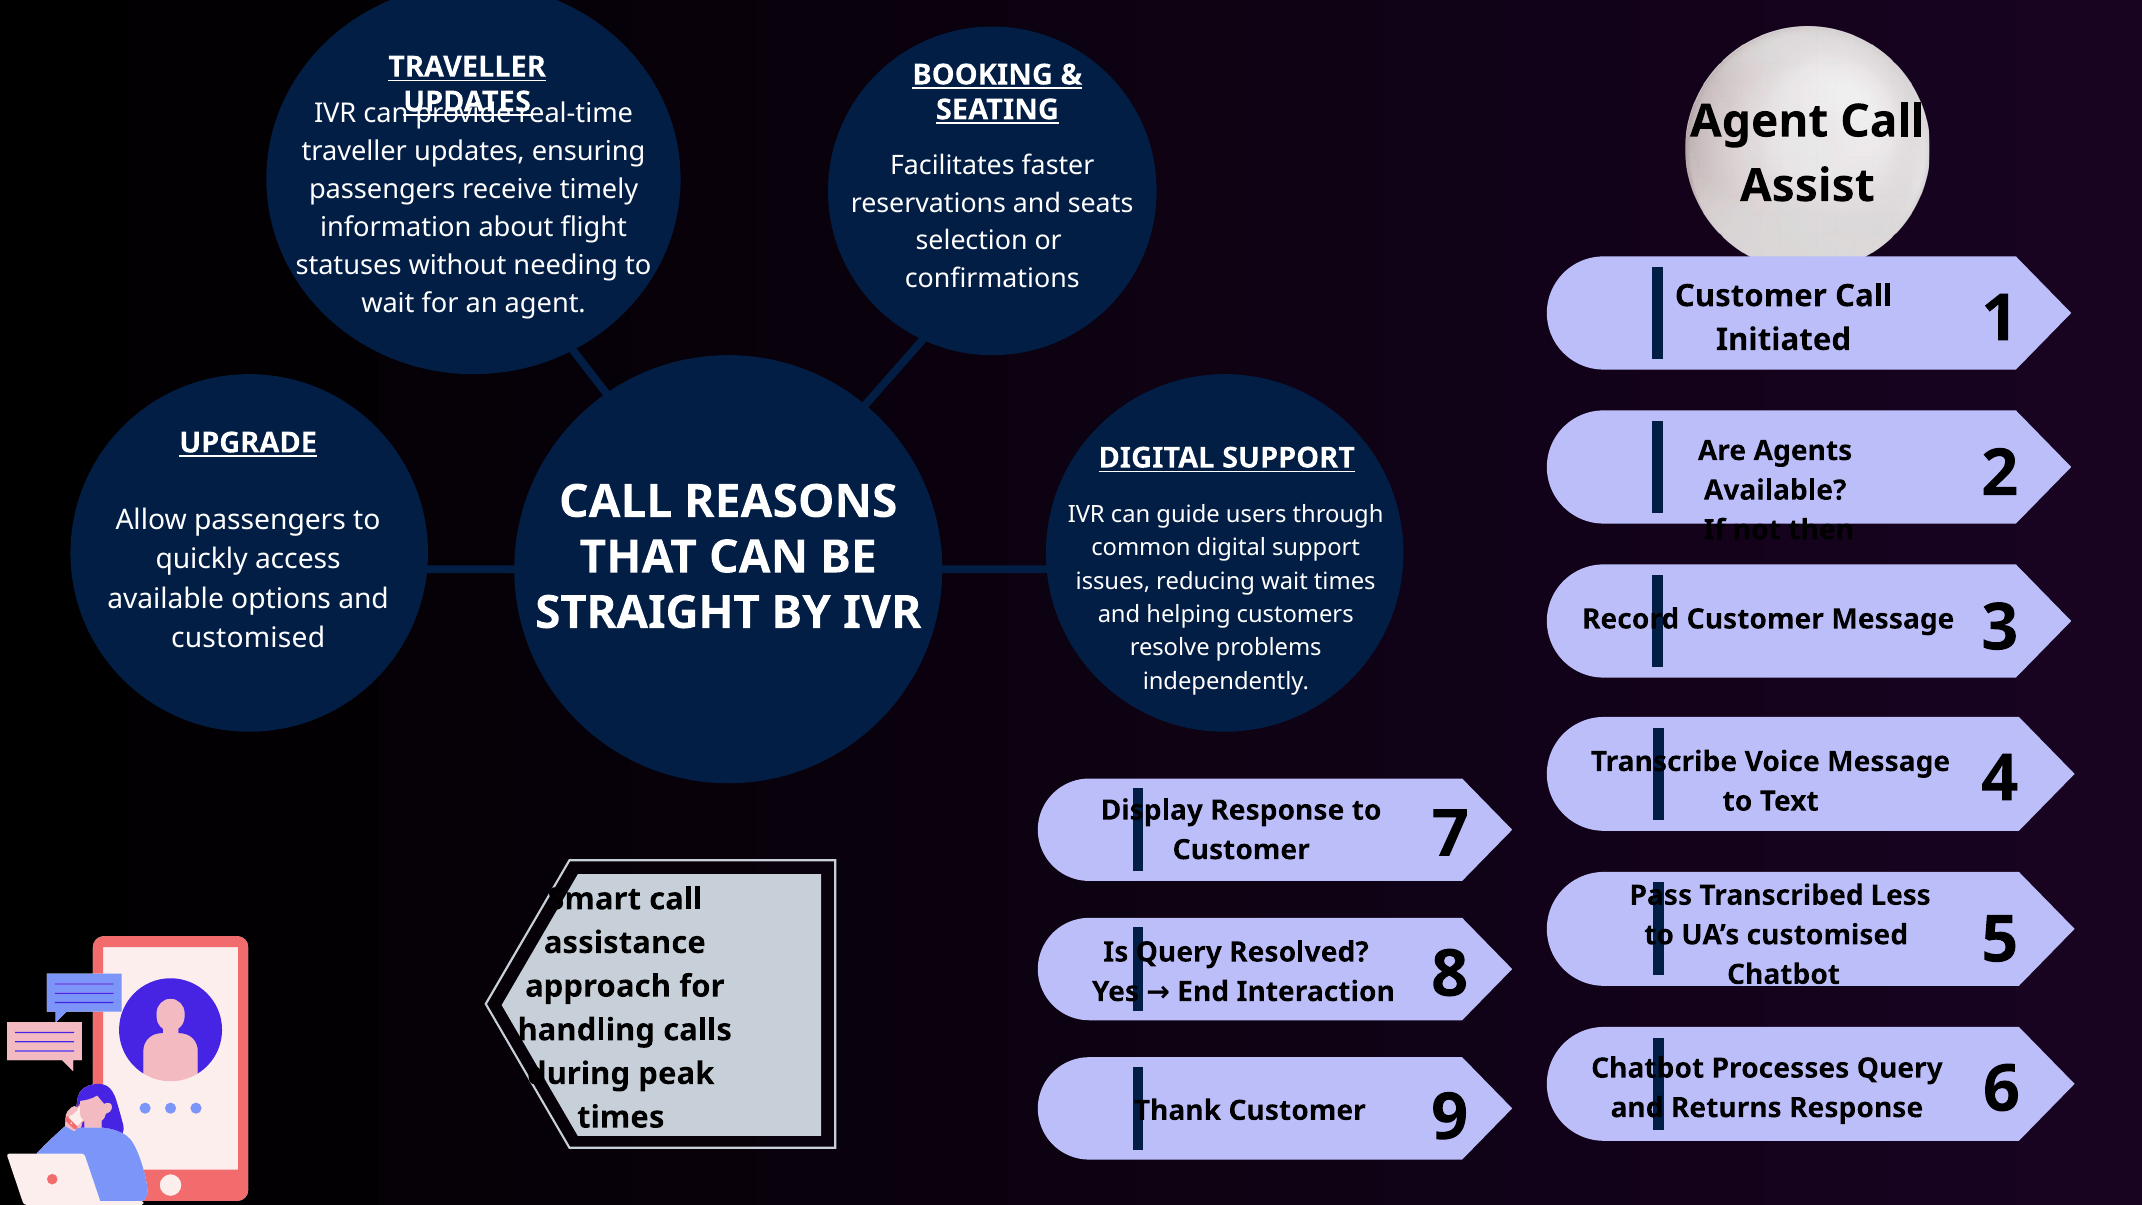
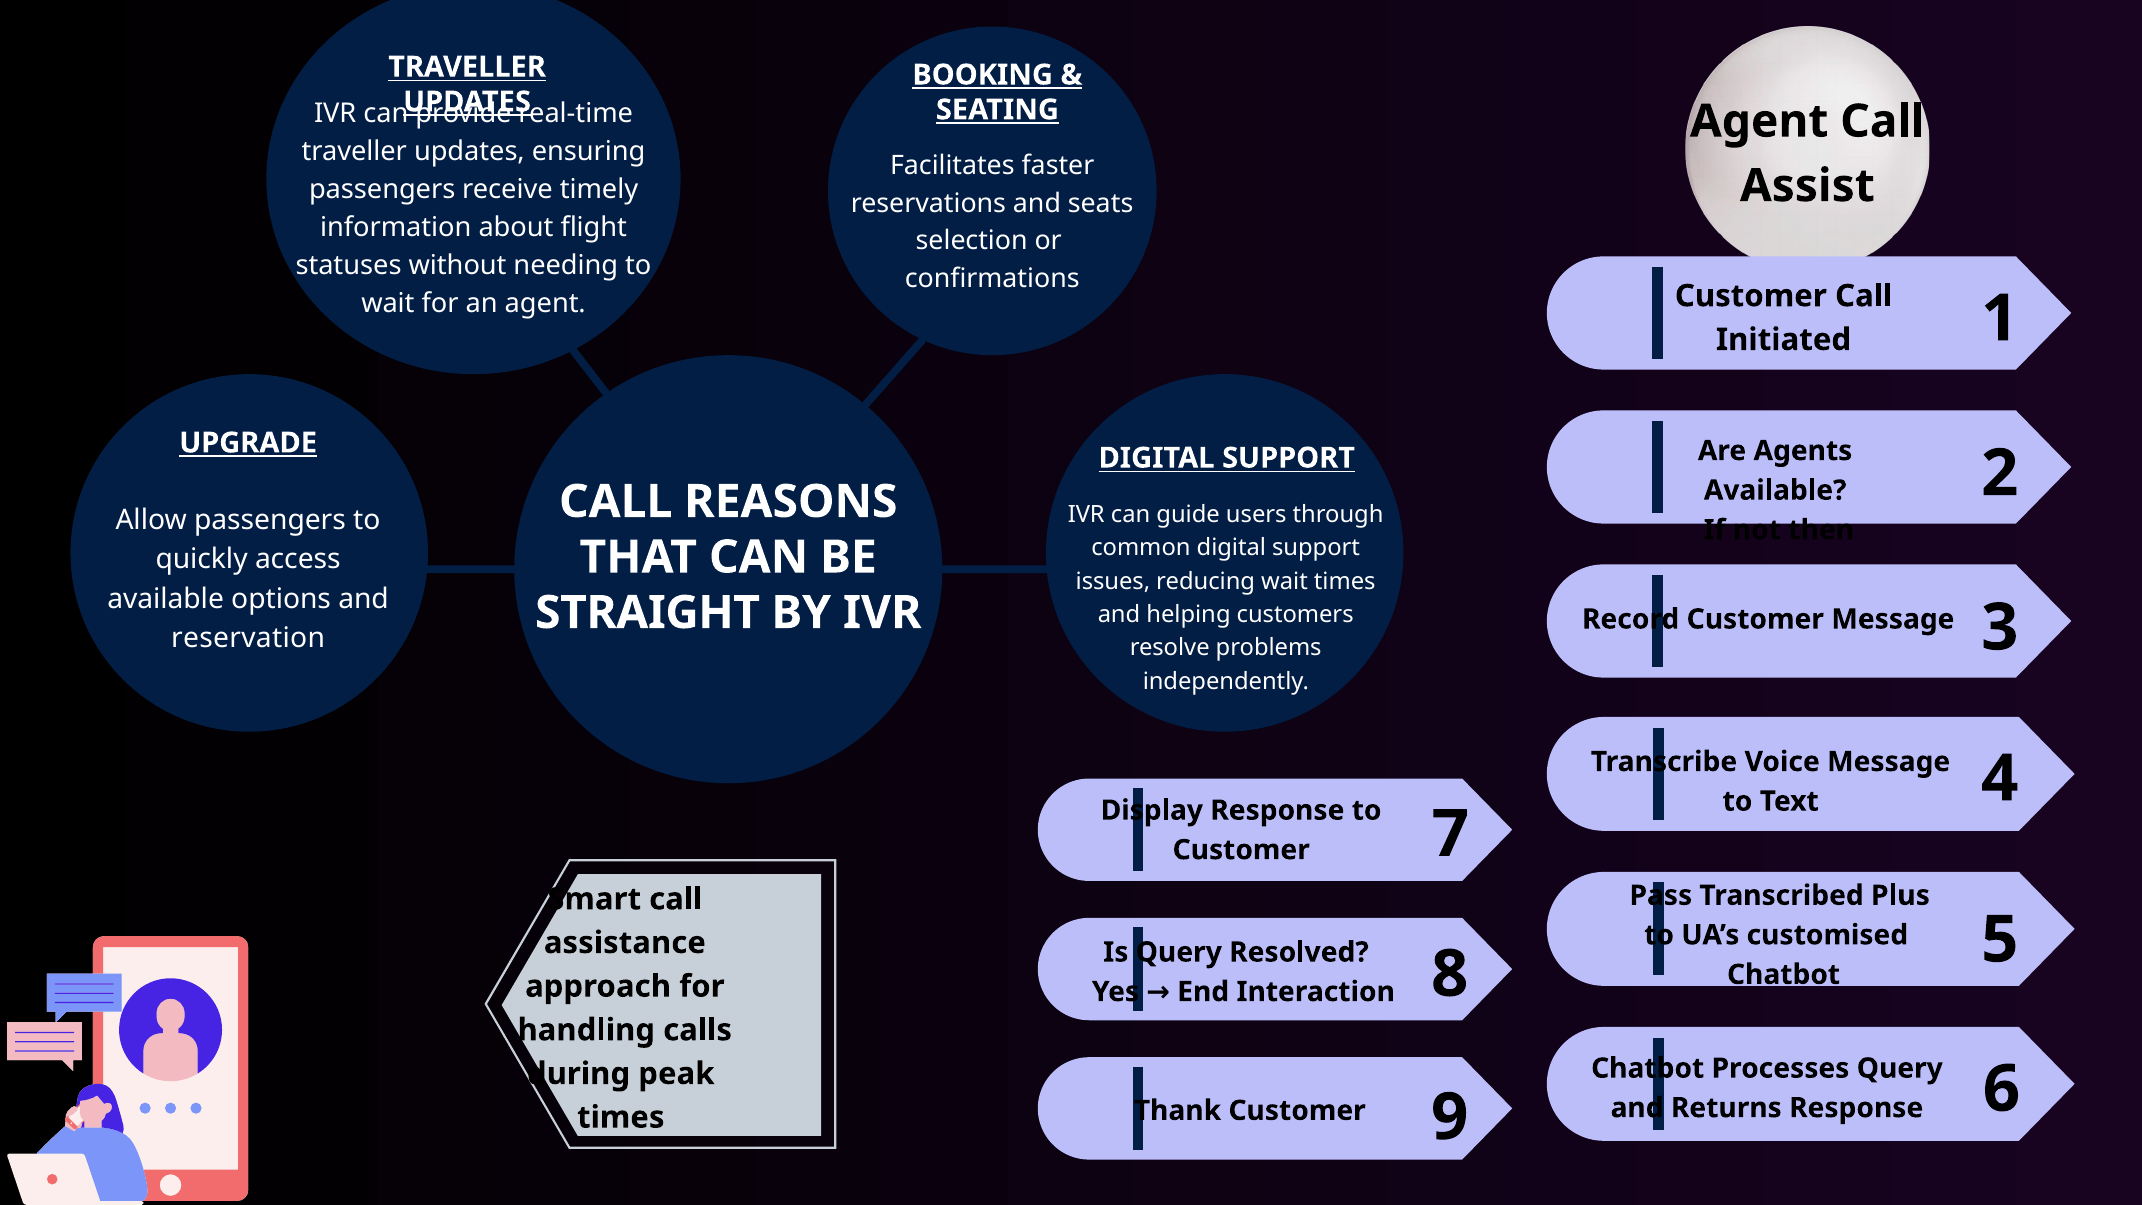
customised at (248, 638): customised -> reservation
Less: Less -> Plus
